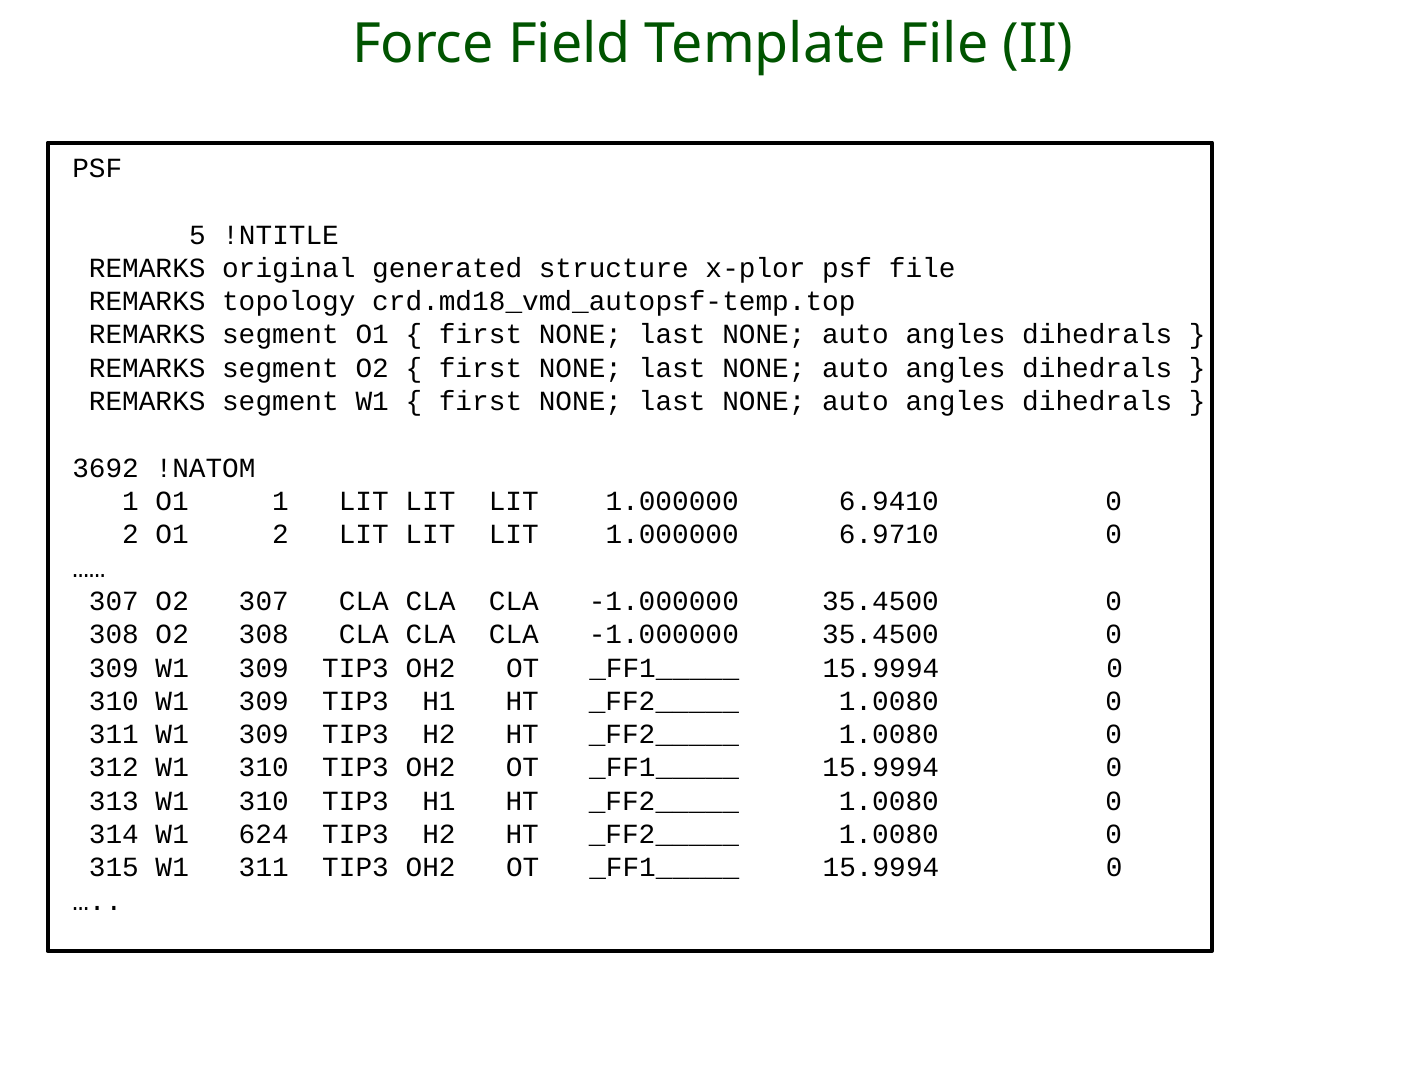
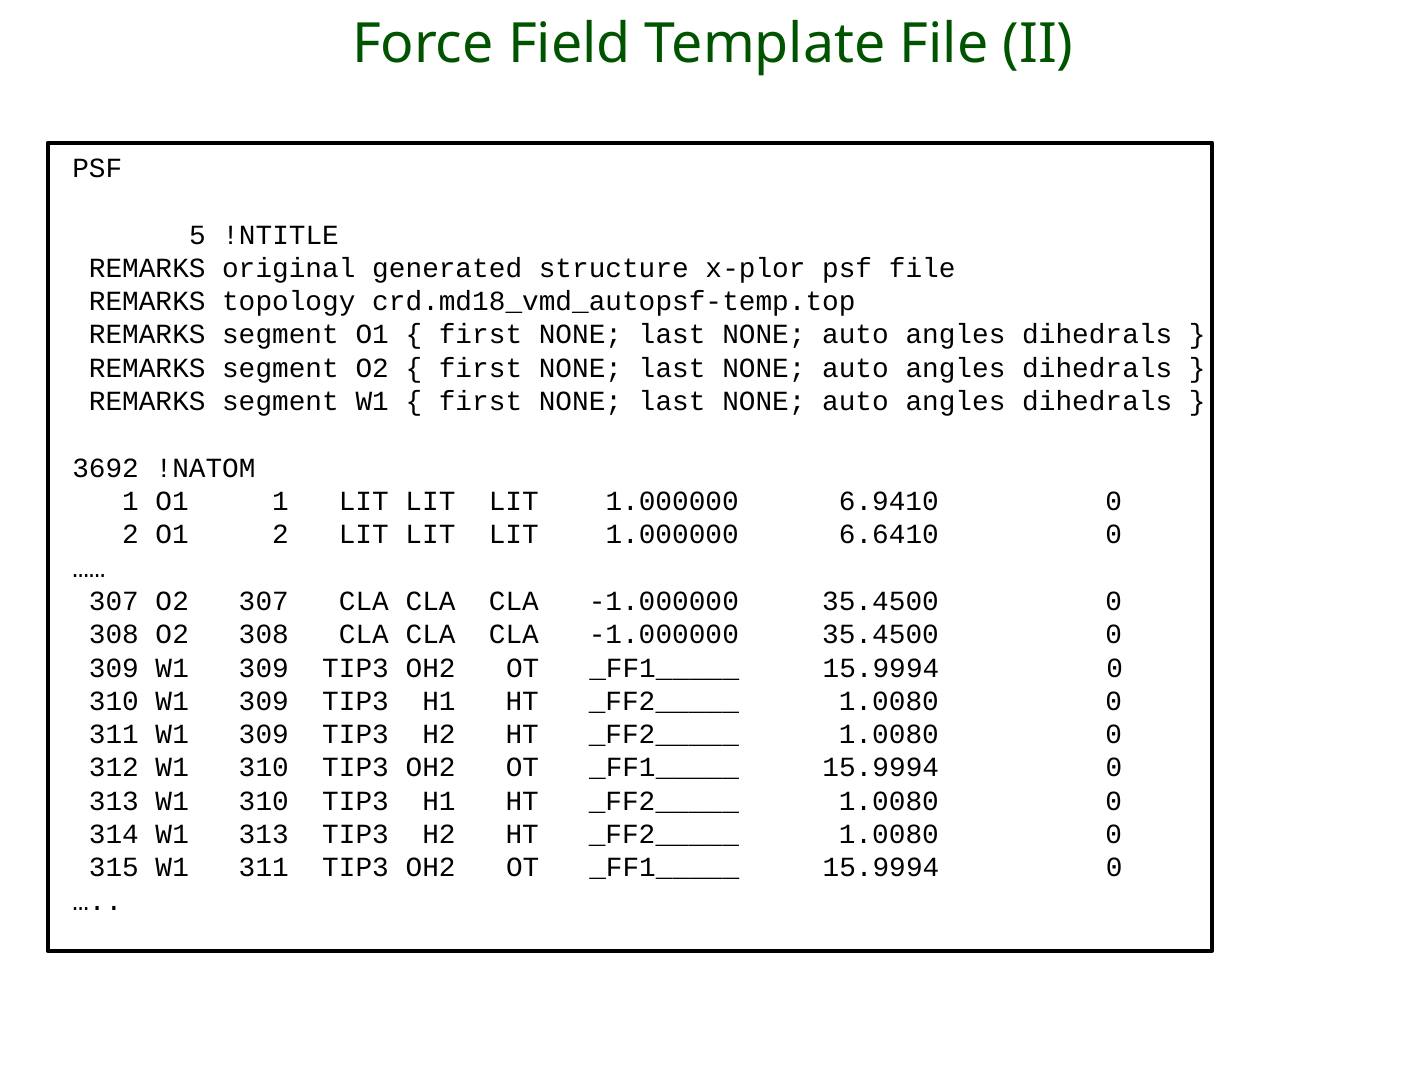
6.9710: 6.9710 -> 6.6410
W1 624: 624 -> 313
